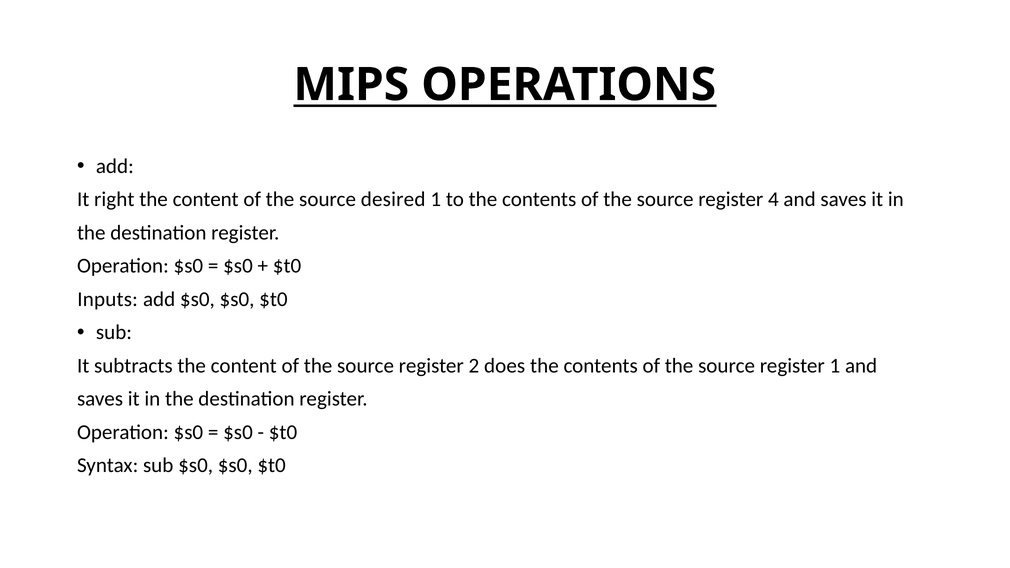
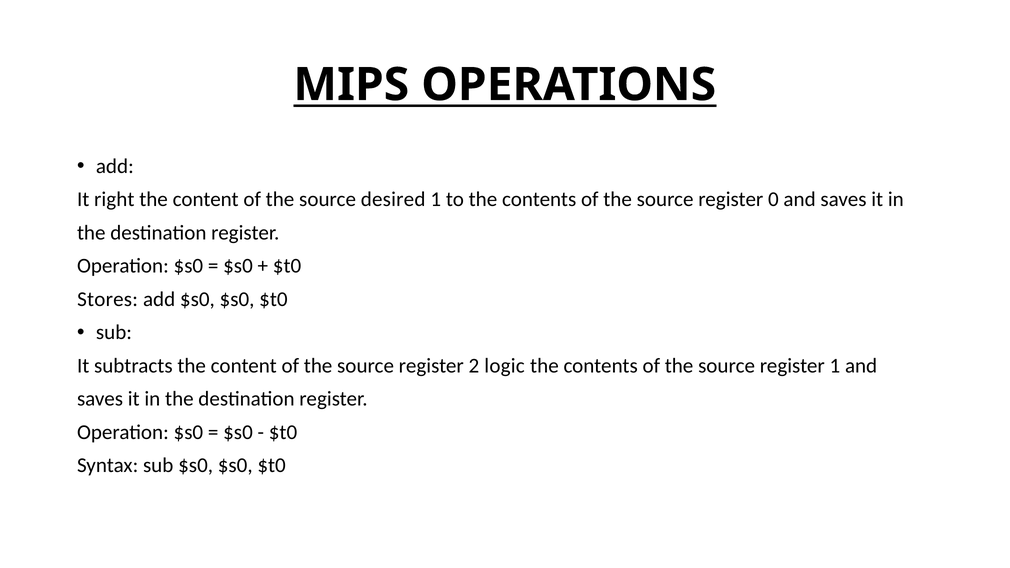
4: 4 -> 0
Inputs: Inputs -> Stores
does: does -> logic
